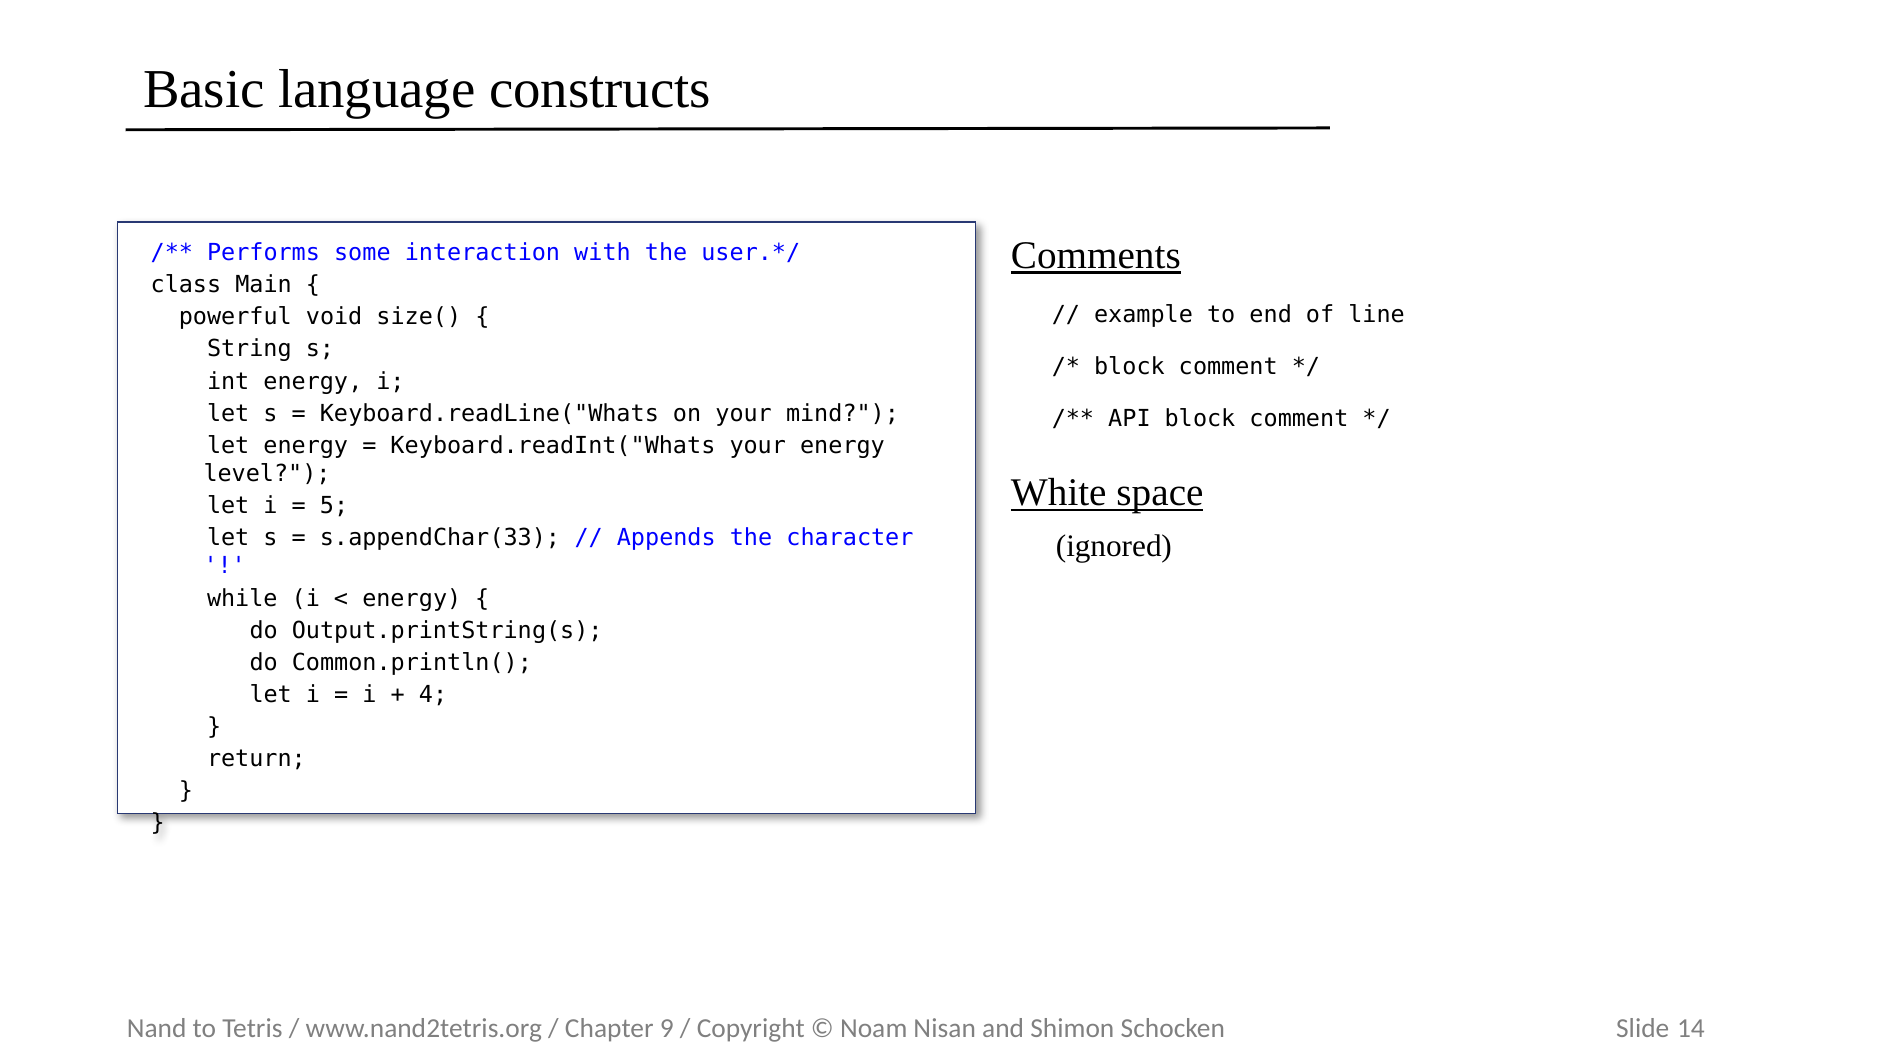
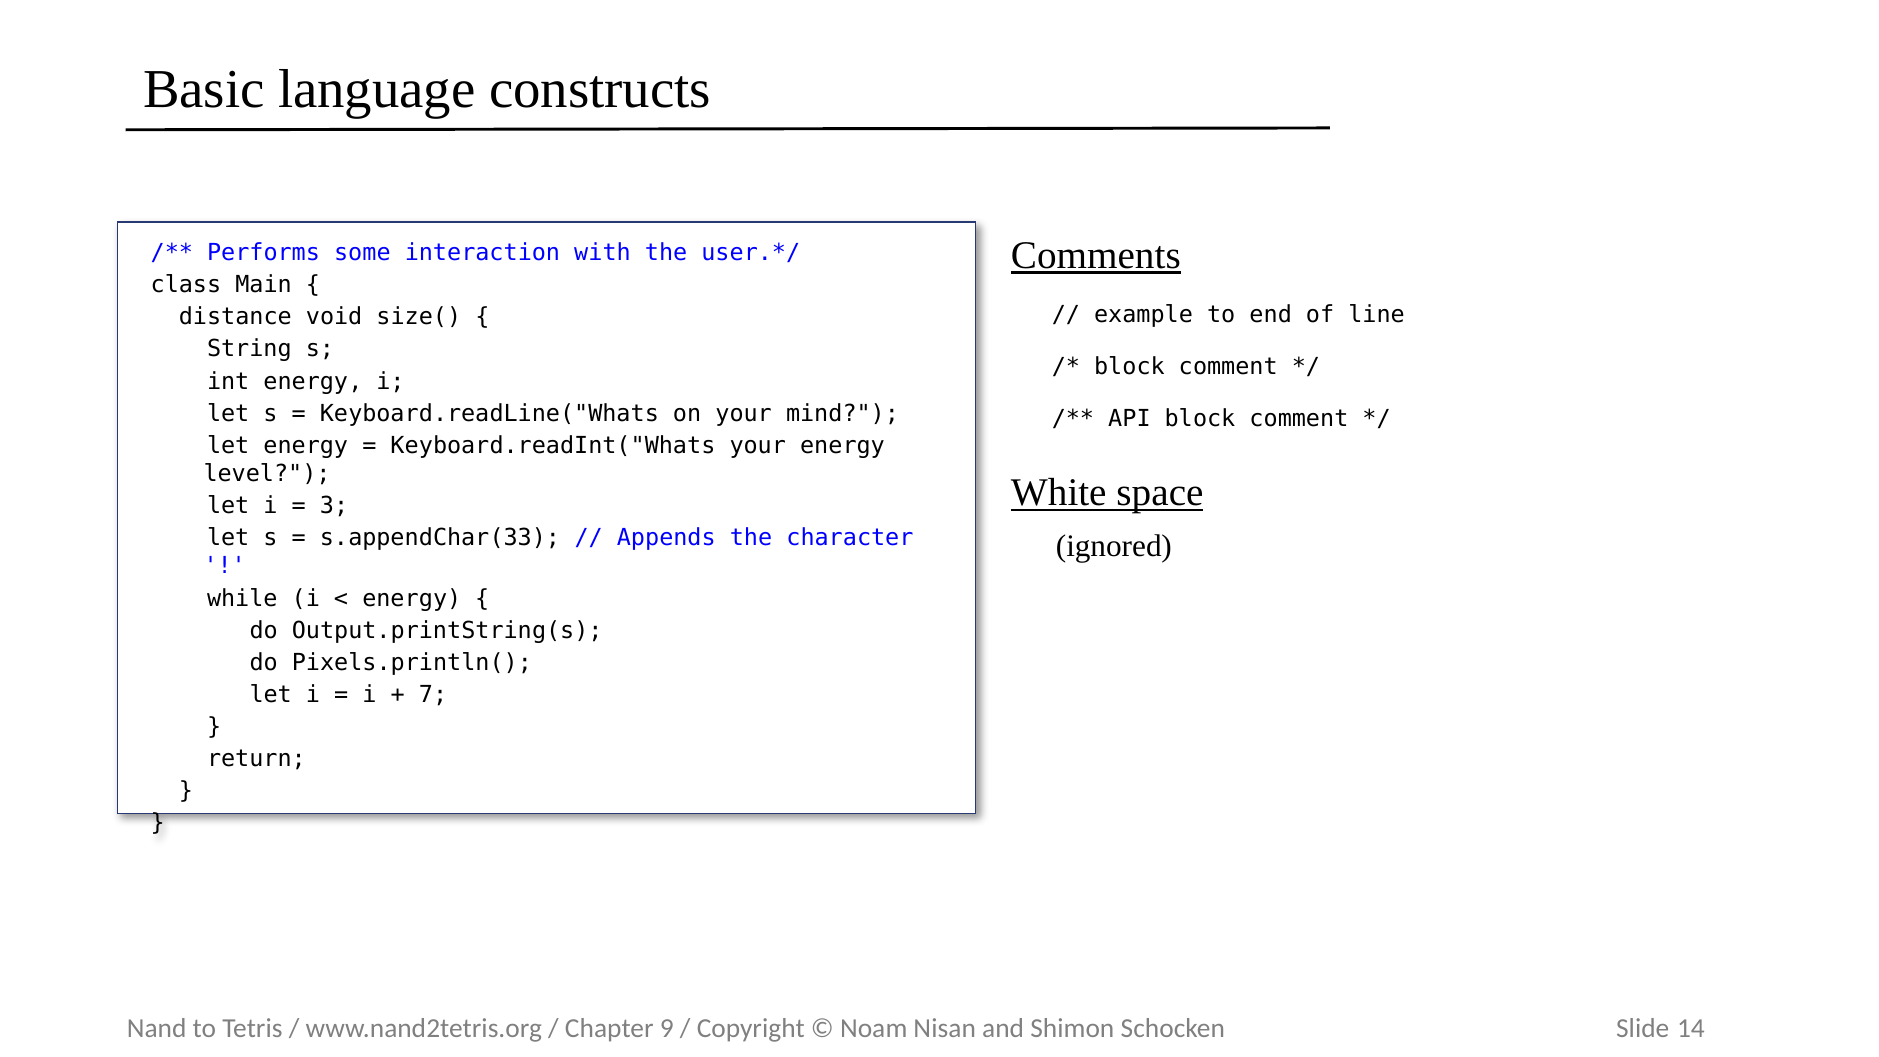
powerful: powerful -> distance
5: 5 -> 3
Common.println(: Common.println( -> Pixels.println(
4: 4 -> 7
